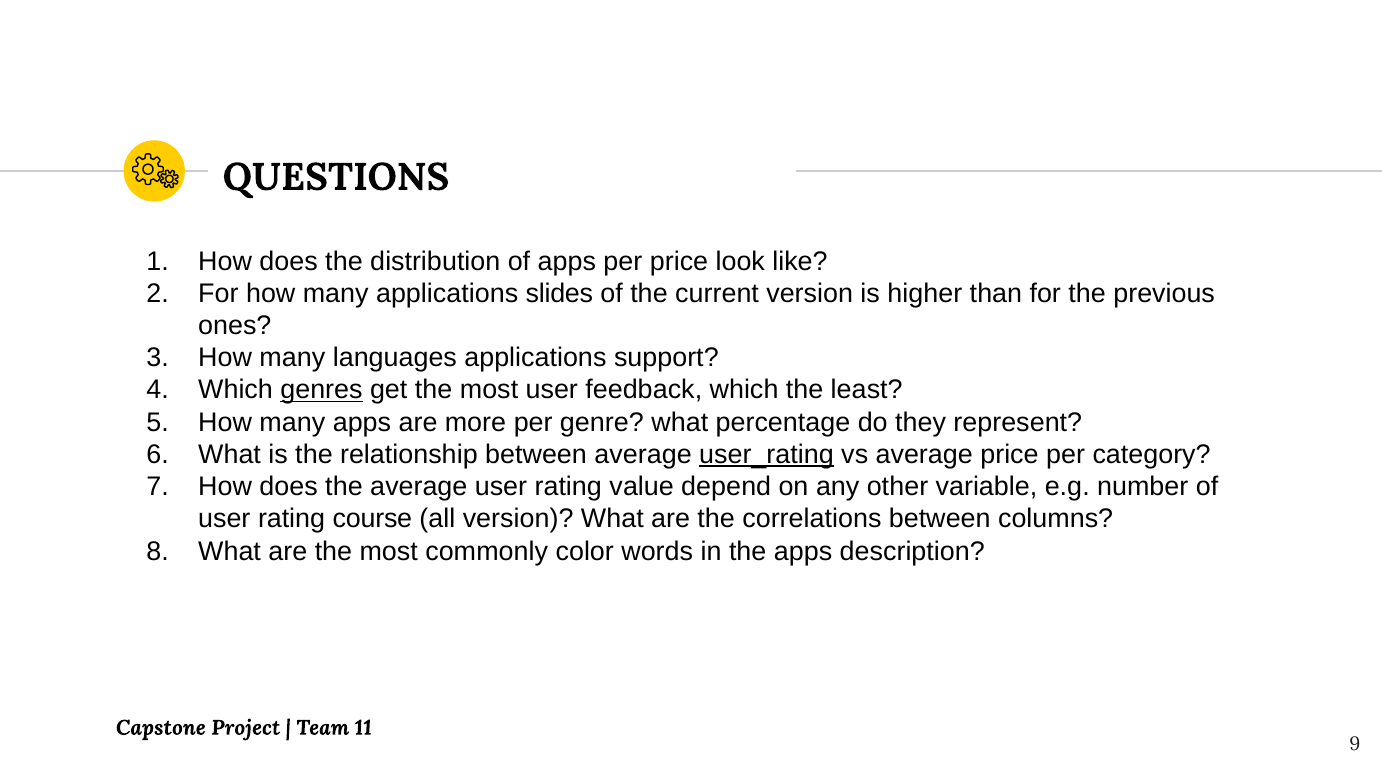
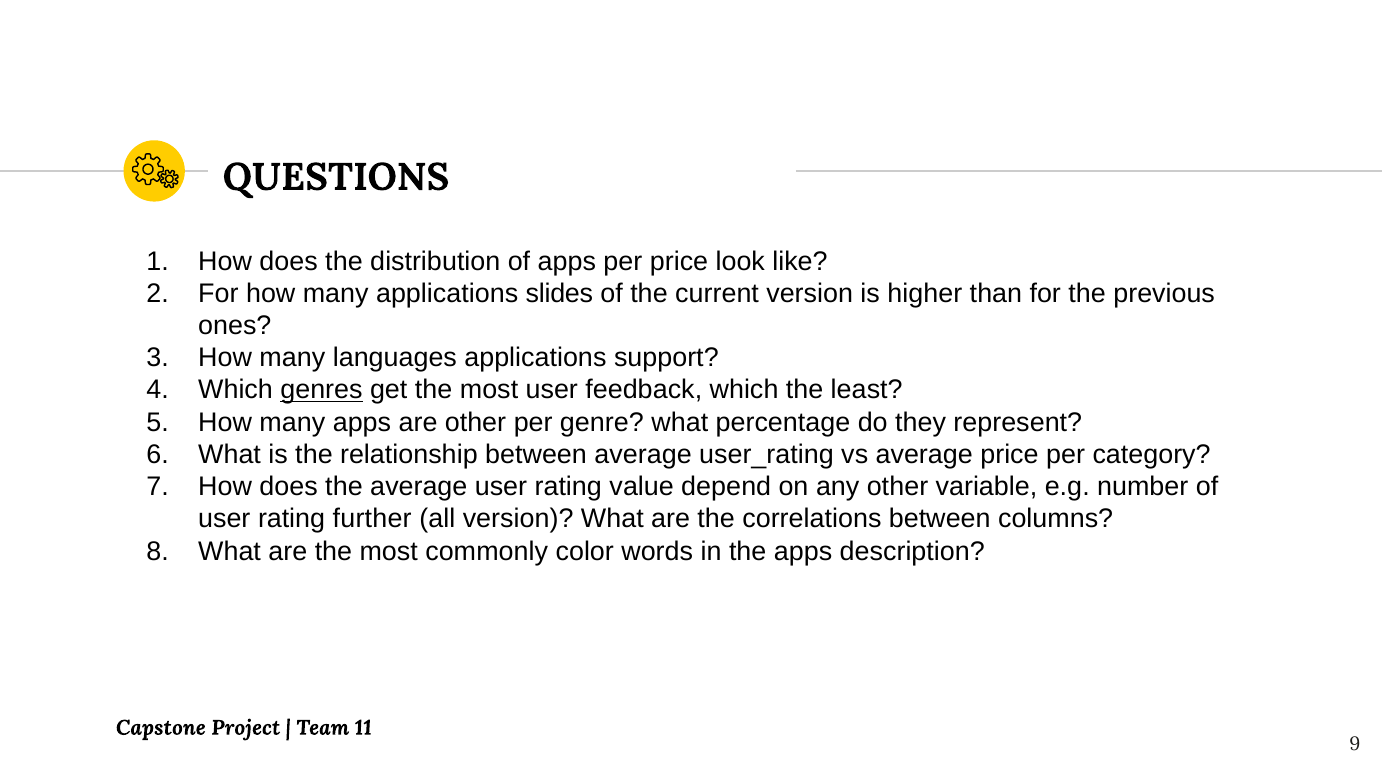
are more: more -> other
user_rating underline: present -> none
course: course -> further
